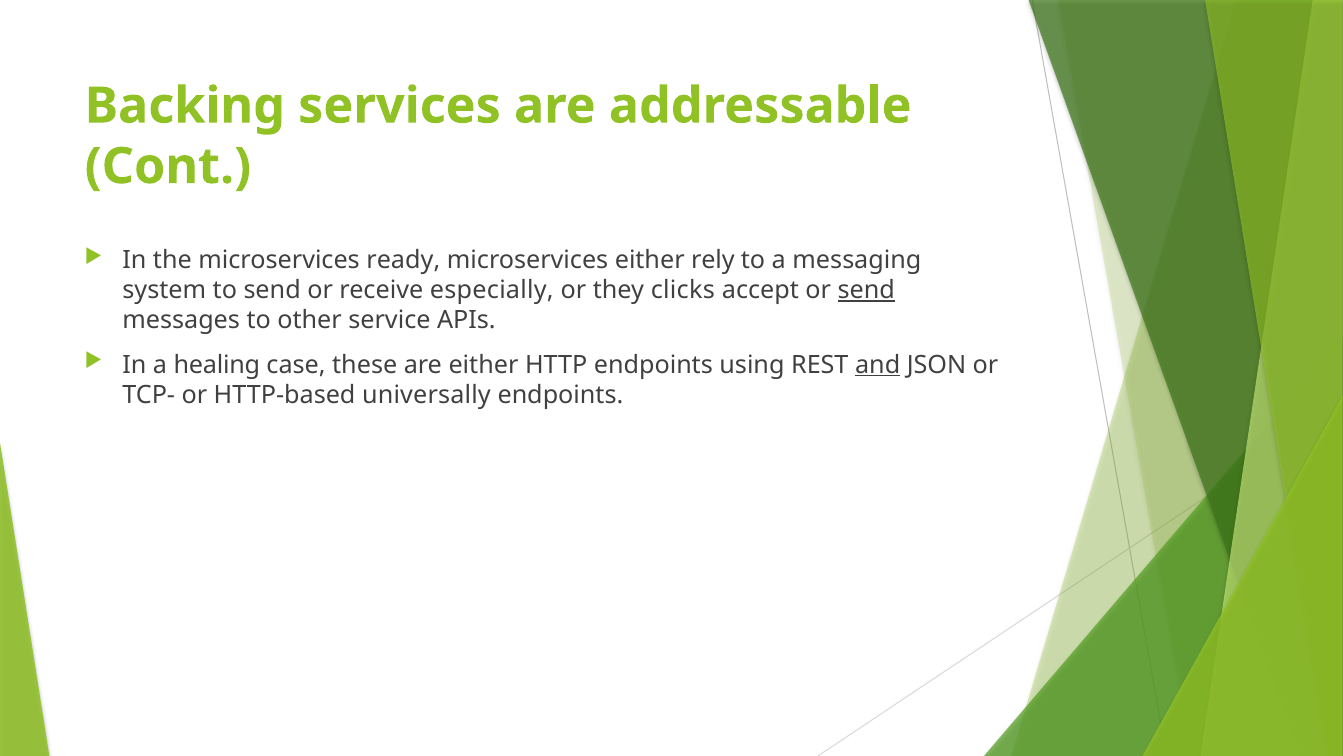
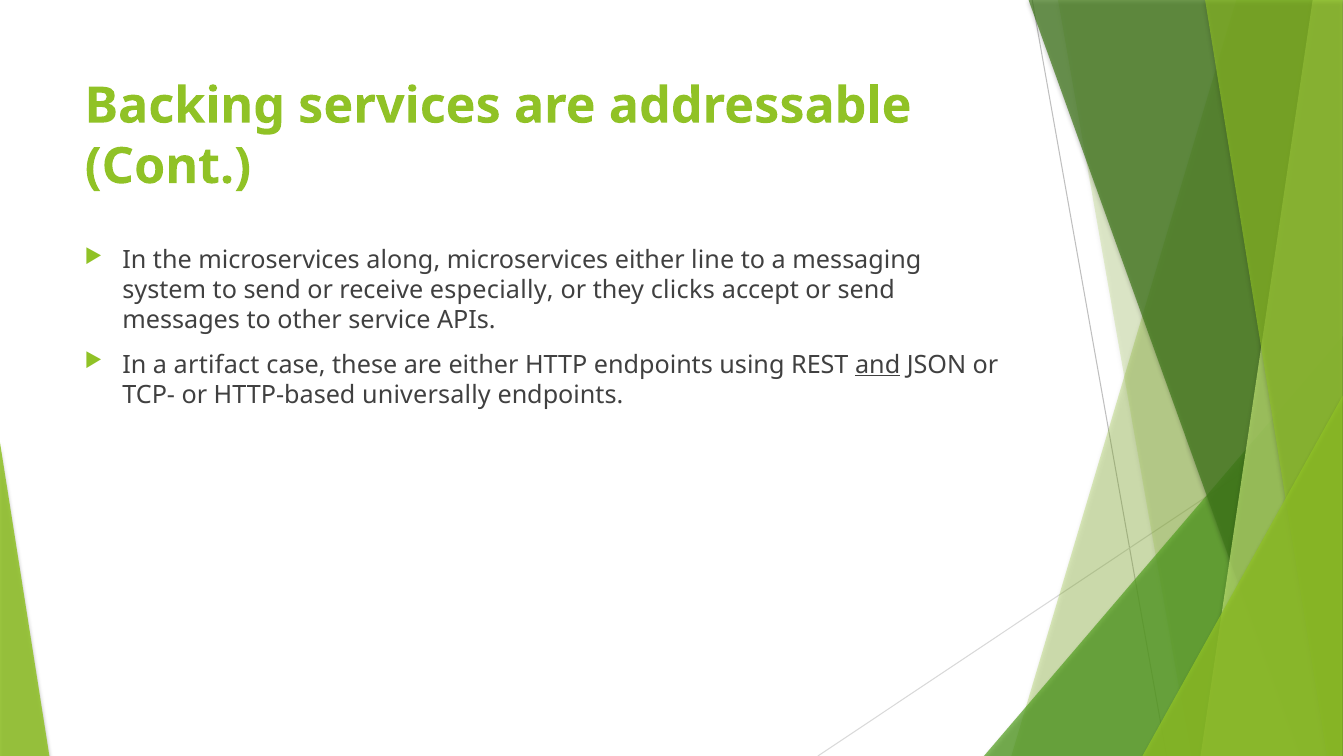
ready: ready -> along
rely: rely -> line
send at (866, 290) underline: present -> none
healing: healing -> artifact
